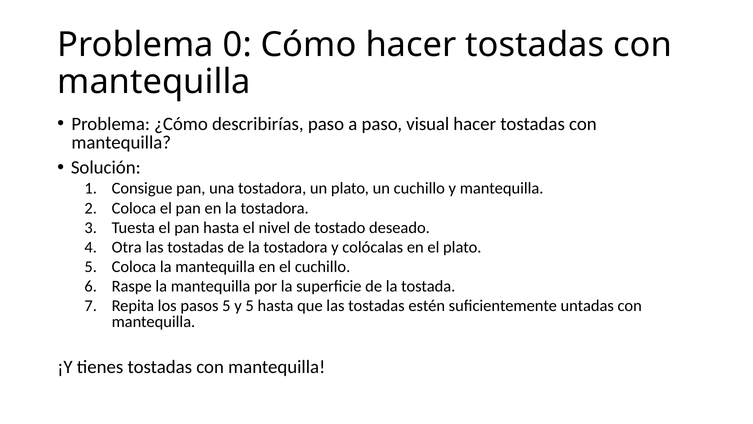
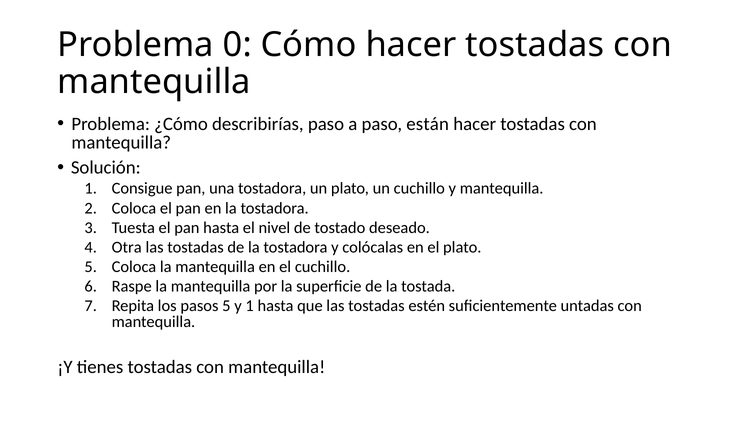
visual: visual -> están
y 5: 5 -> 1
